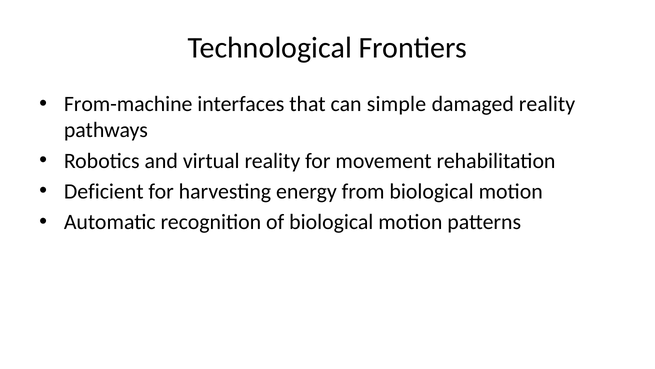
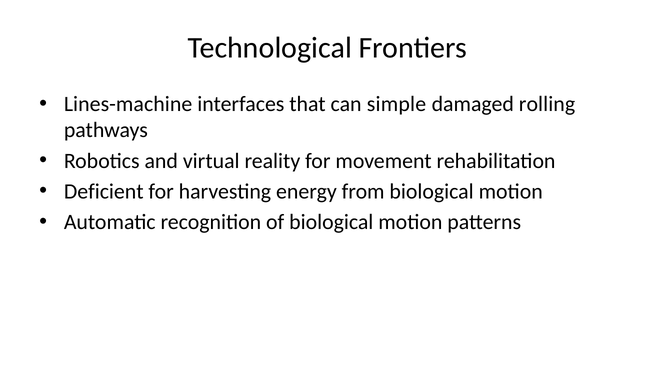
From-machine: From-machine -> Lines-machine
damaged reality: reality -> rolling
